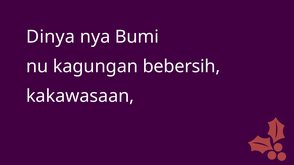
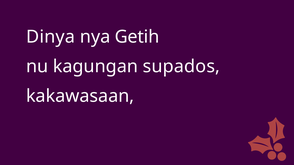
Bumi: Bumi -> Getih
bebersih: bebersih -> supados
